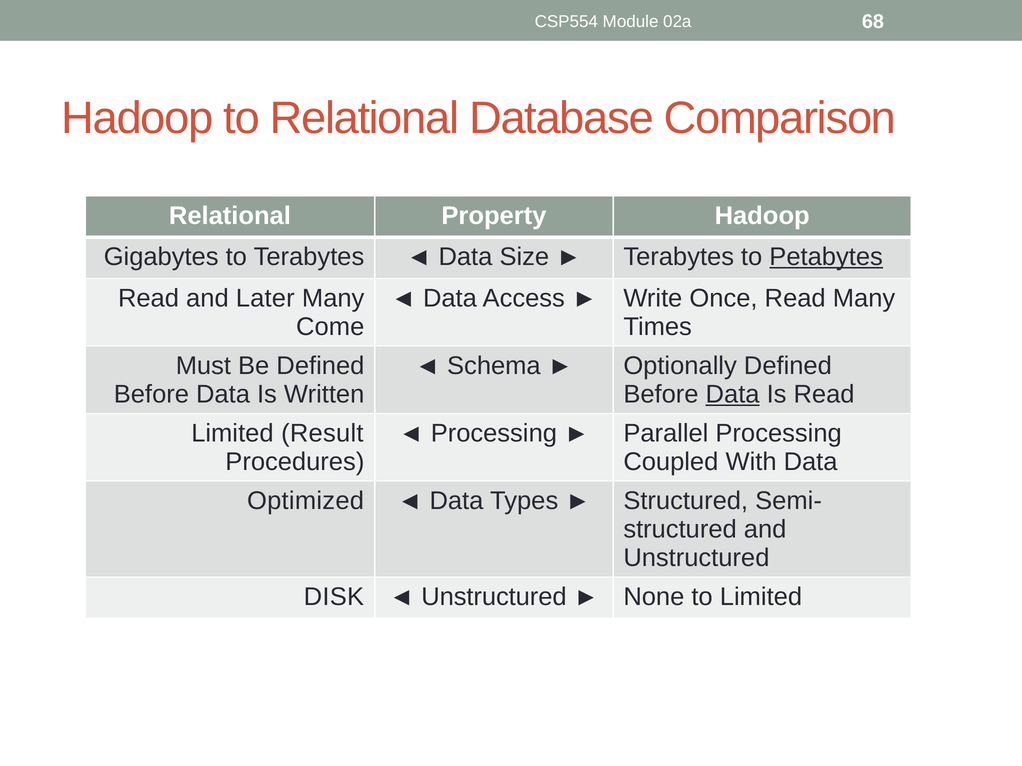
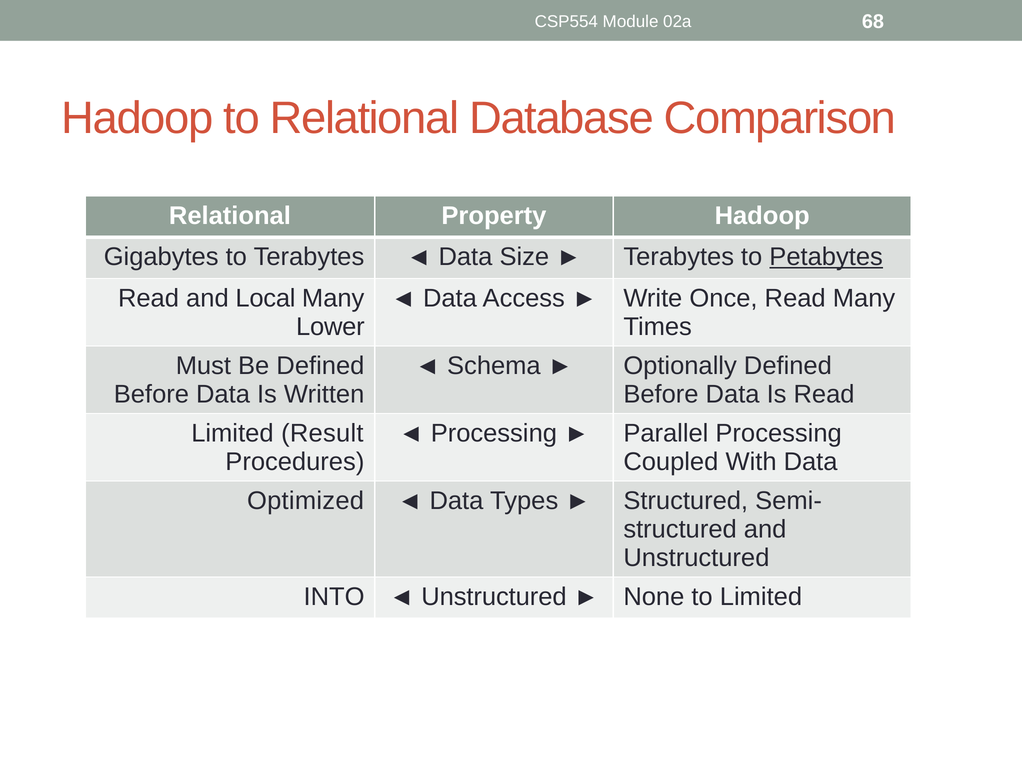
Later: Later -> Local
Come: Come -> Lower
Data at (733, 395) underline: present -> none
DISK: DISK -> INTO
